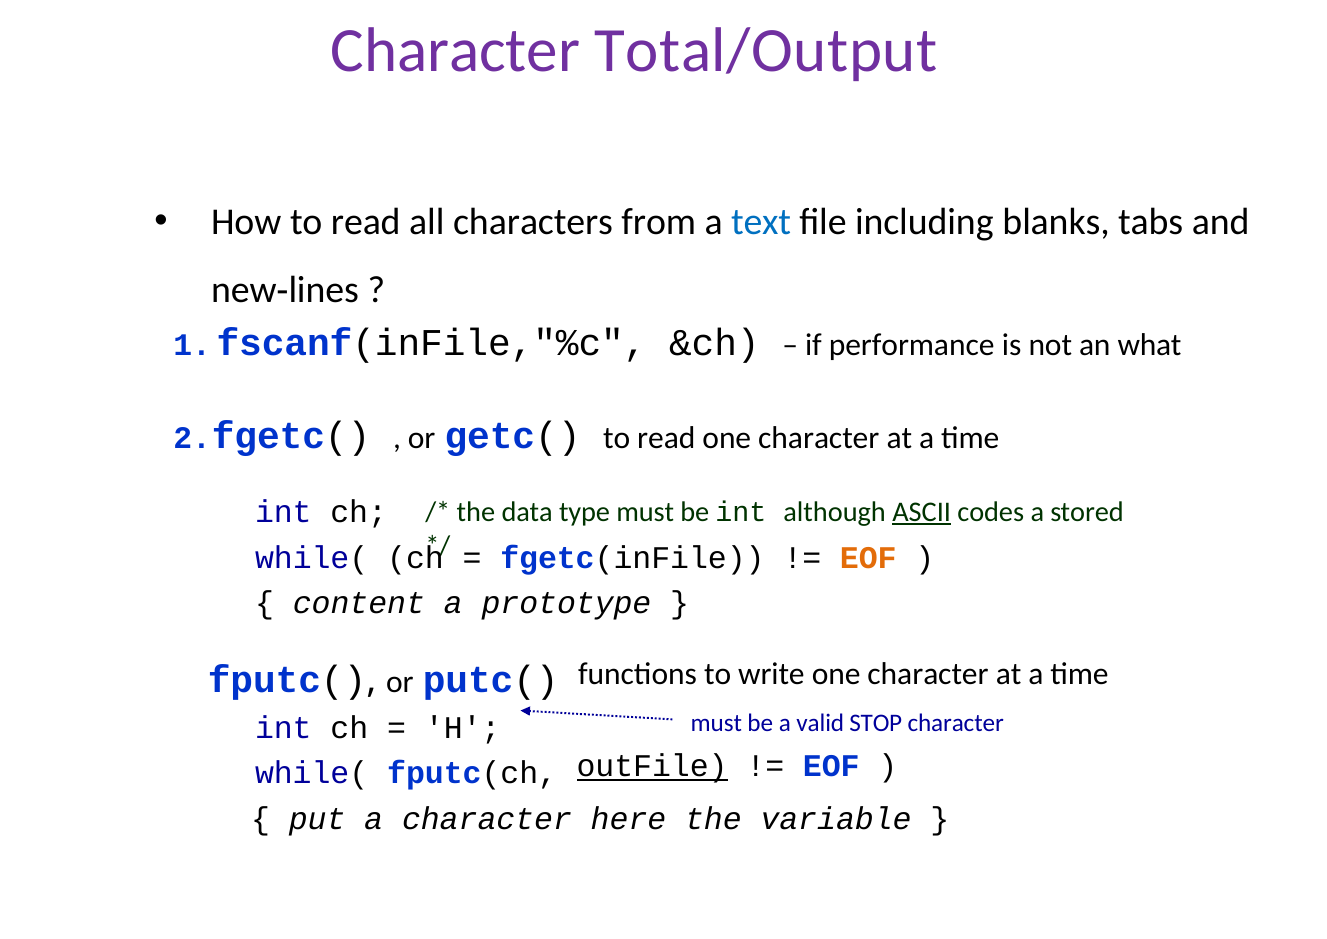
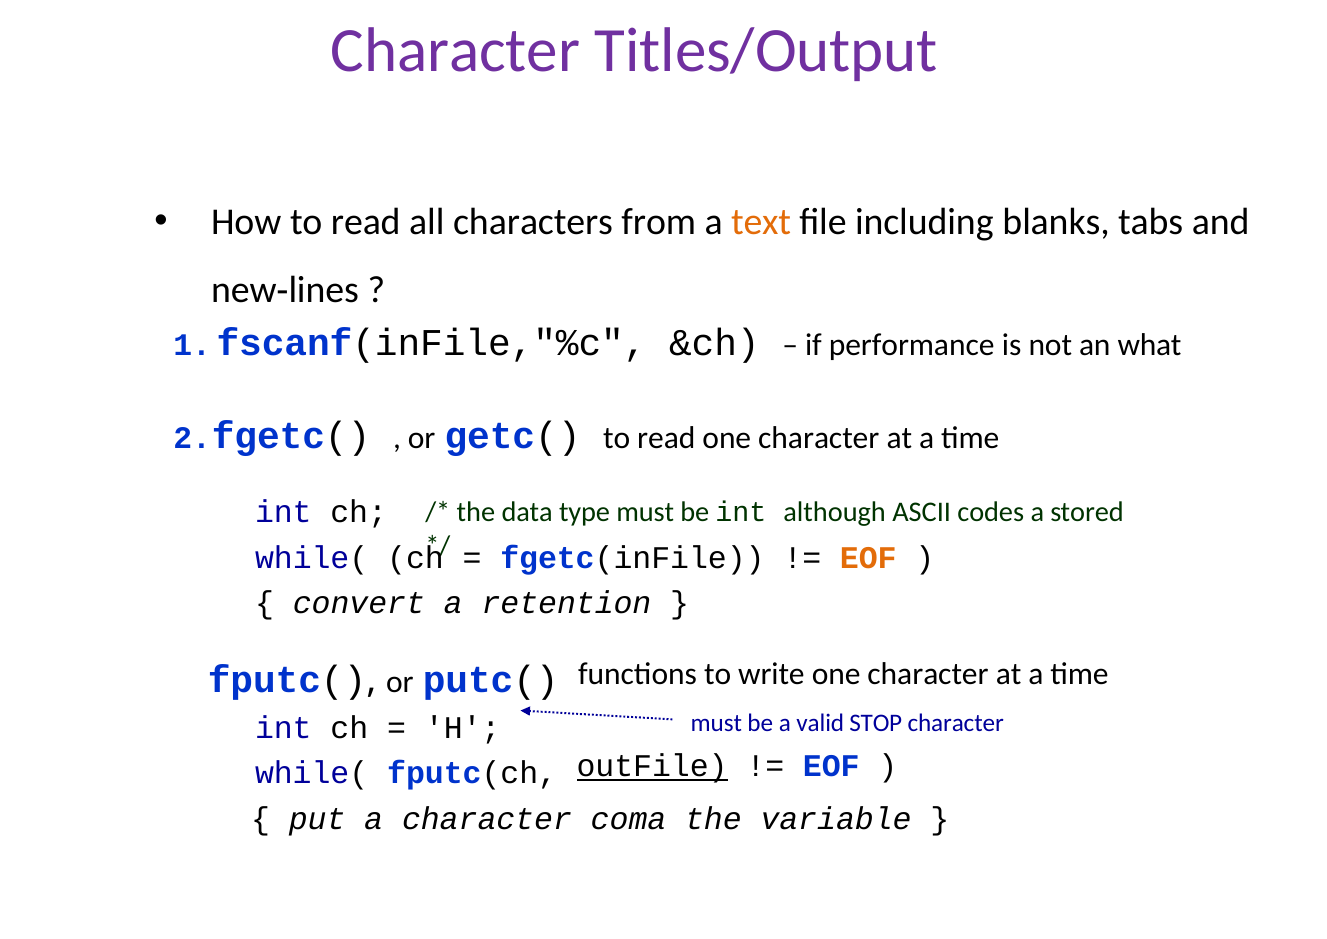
Total/Output: Total/Output -> Titles/Output
text colour: blue -> orange
ASCII underline: present -> none
content: content -> convert
prototype: prototype -> retention
here: here -> coma
